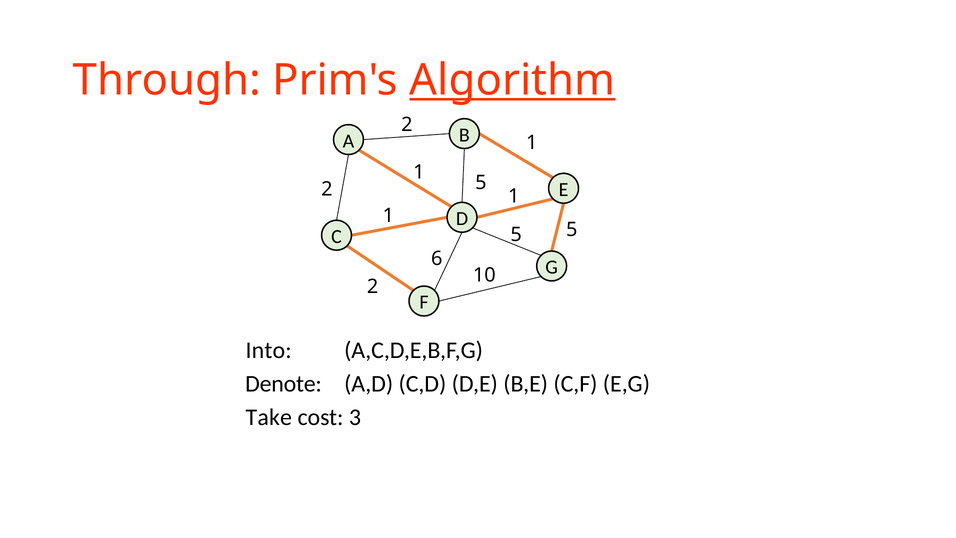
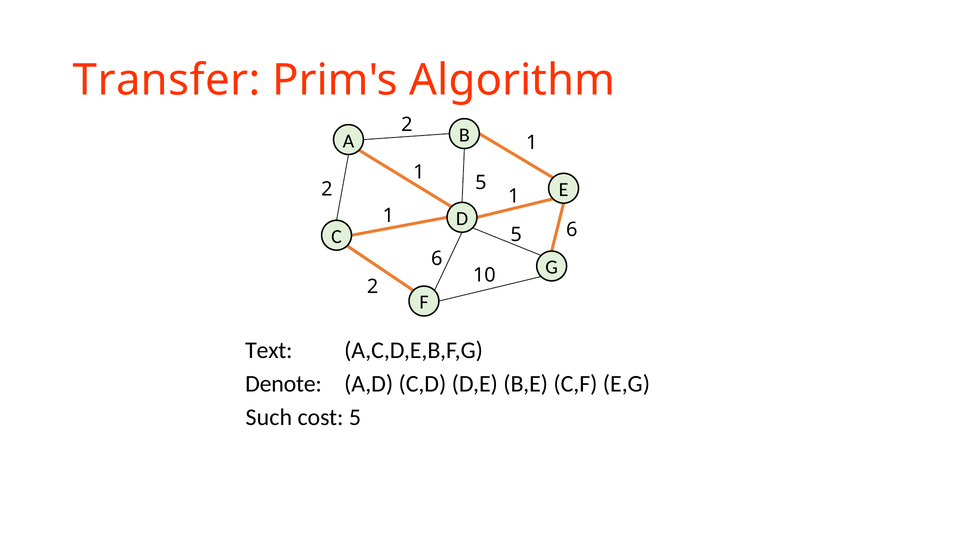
Through: Through -> Transfer
Algorithm underline: present -> none
5 5: 5 -> 6
Into: Into -> Text
Take: Take -> Such
cost 3: 3 -> 5
